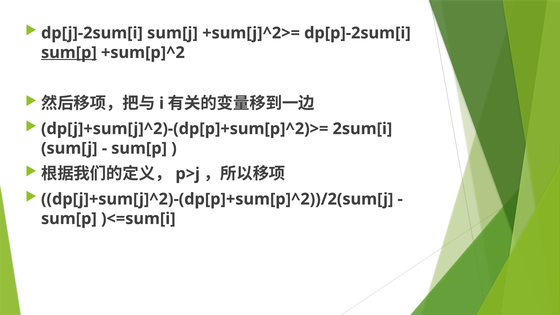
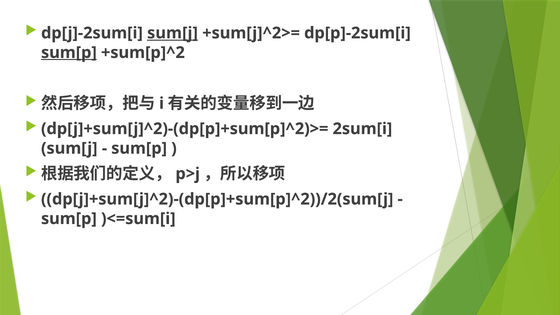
sum[j at (172, 33) underline: none -> present
